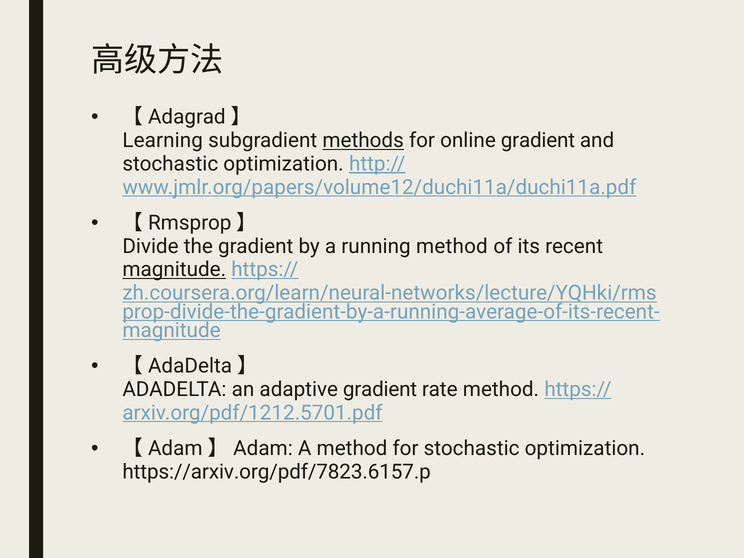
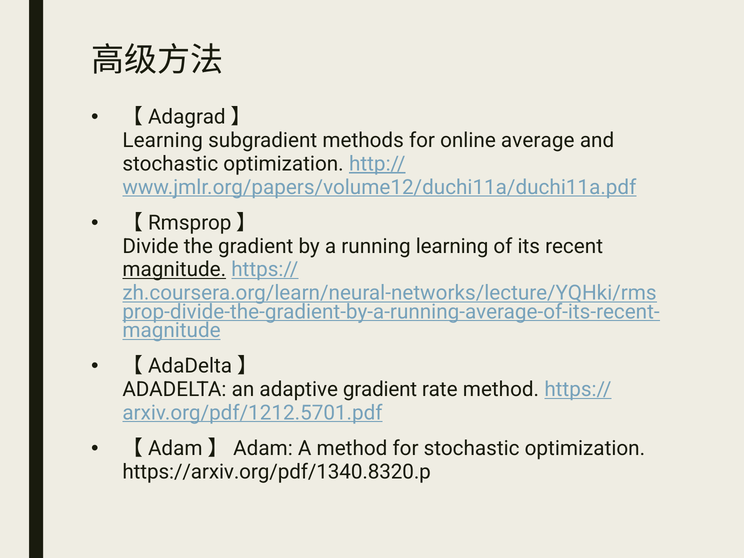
methods underline: present -> none
online gradient: gradient -> average
running method: method -> learning
https://arxiv.org/pdf/7823.6157.p: https://arxiv.org/pdf/7823.6157.p -> https://arxiv.org/pdf/1340.8320.p
